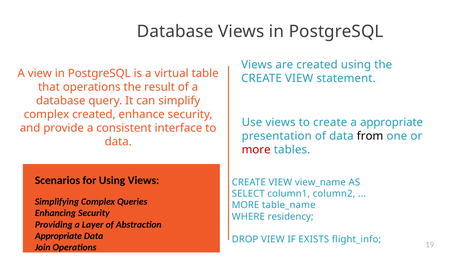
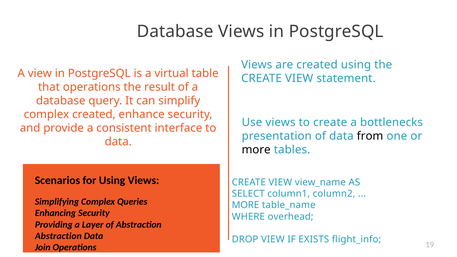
a appropriate: appropriate -> bottlenecks
more at (256, 150) colour: red -> black
residency: residency -> overhead
Appropriate at (58, 236): Appropriate -> Abstraction
